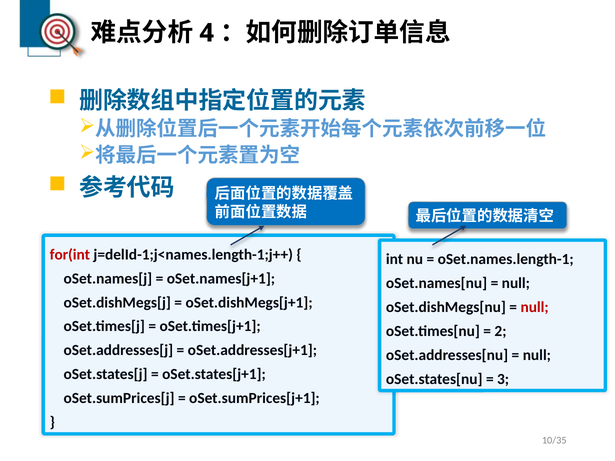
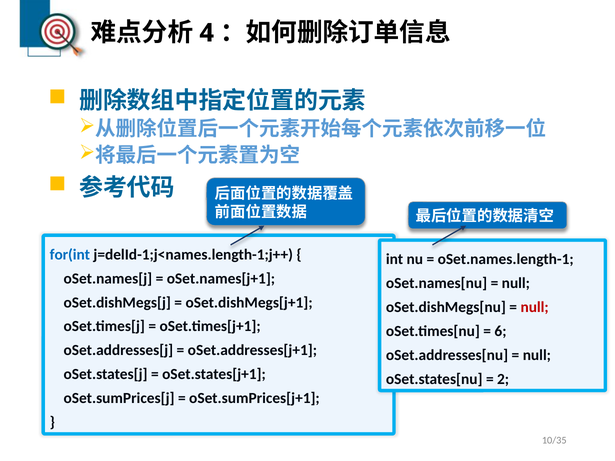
for(int colour: red -> blue
2: 2 -> 6
3: 3 -> 2
